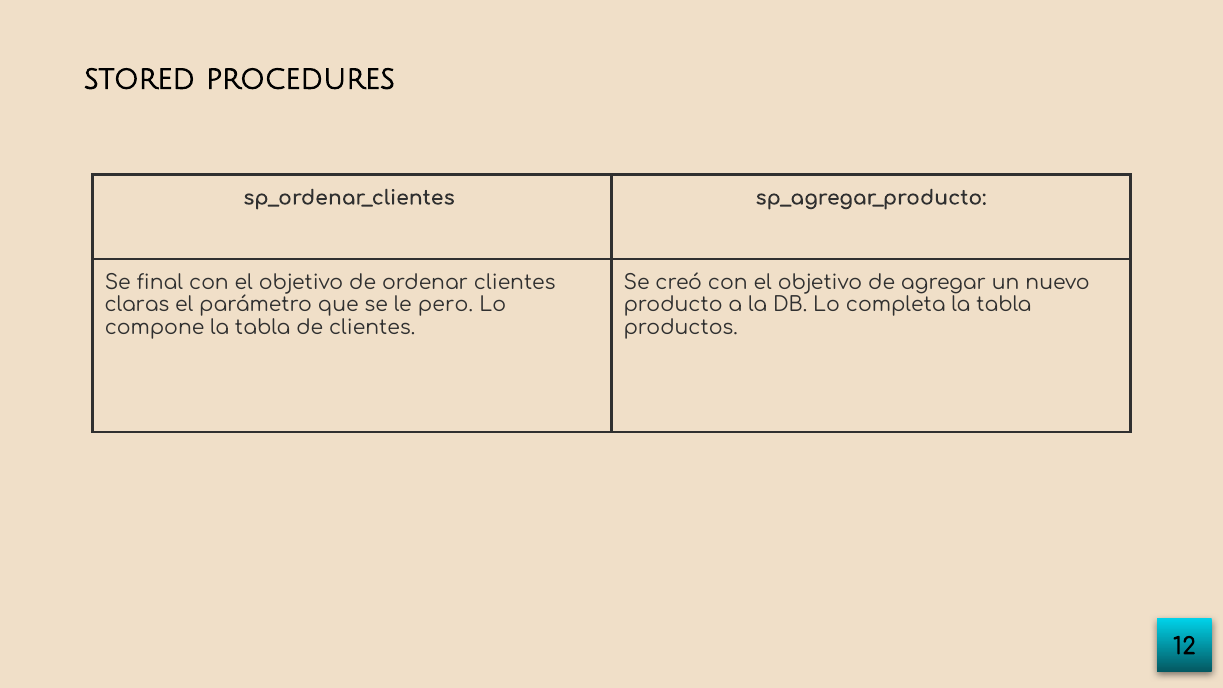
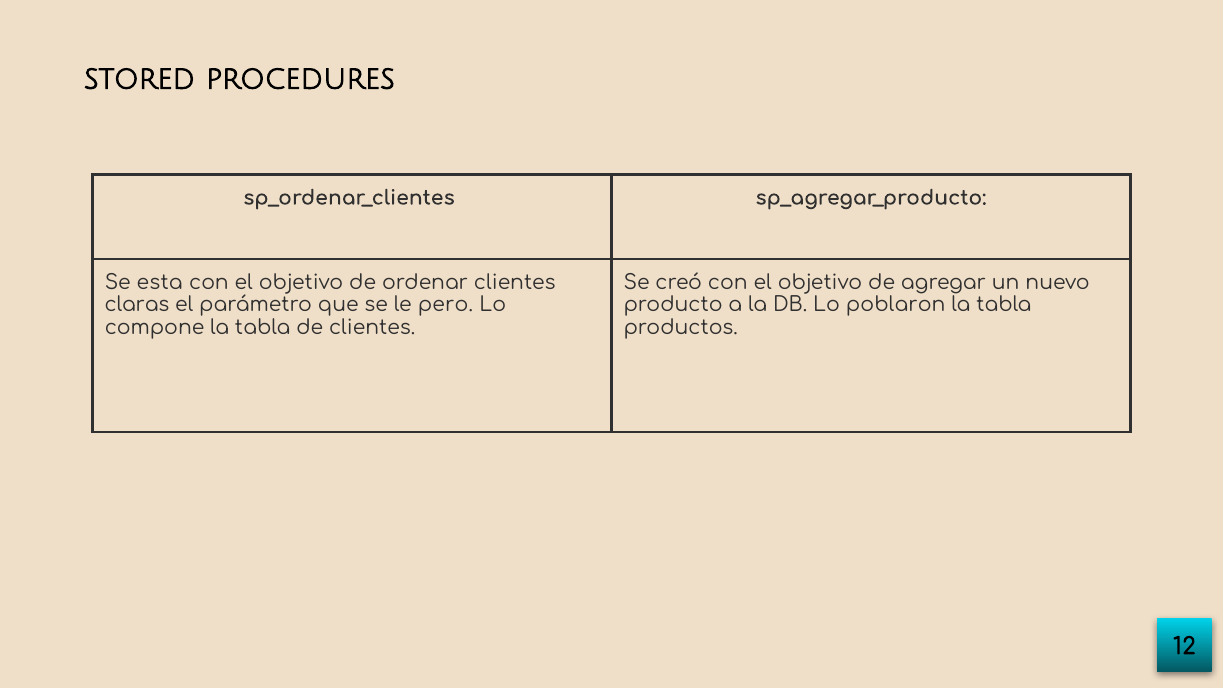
final: final -> esta
completa: completa -> poblaron
